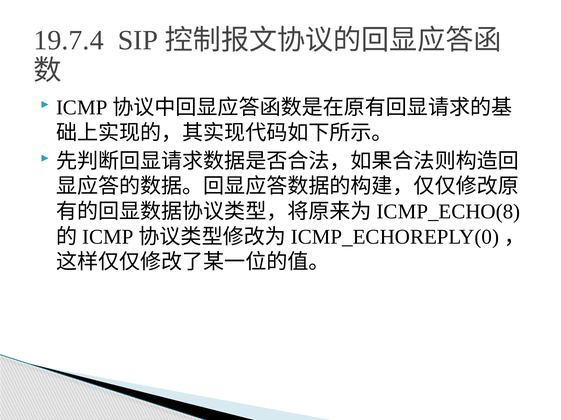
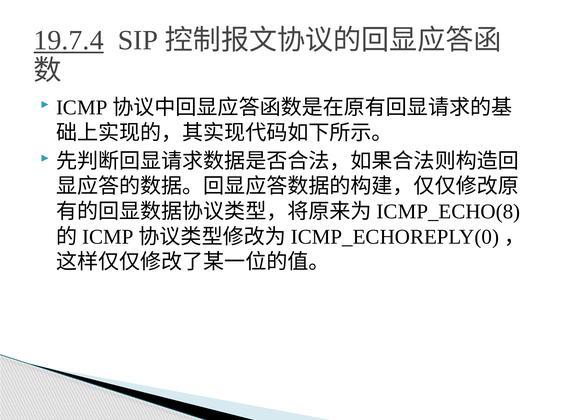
19.7.4 underline: none -> present
